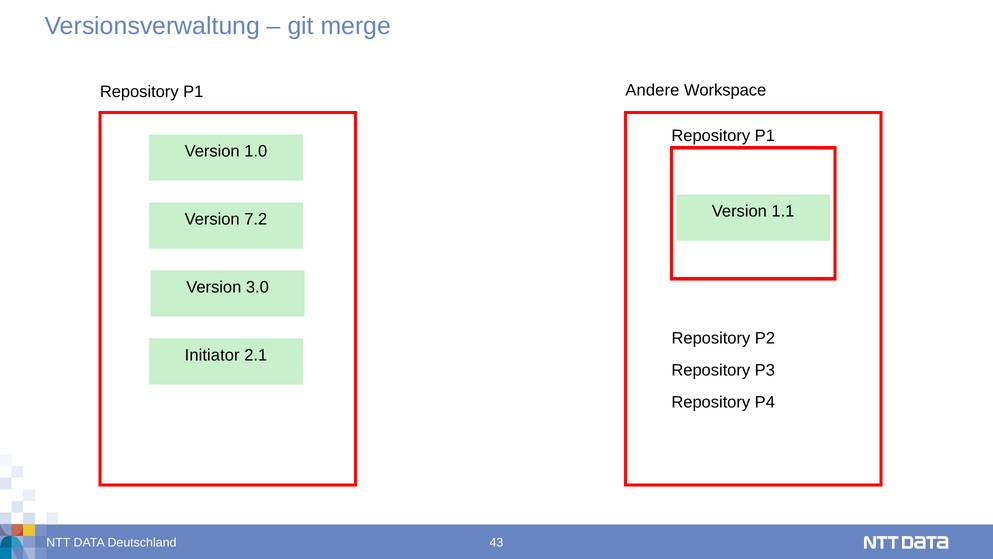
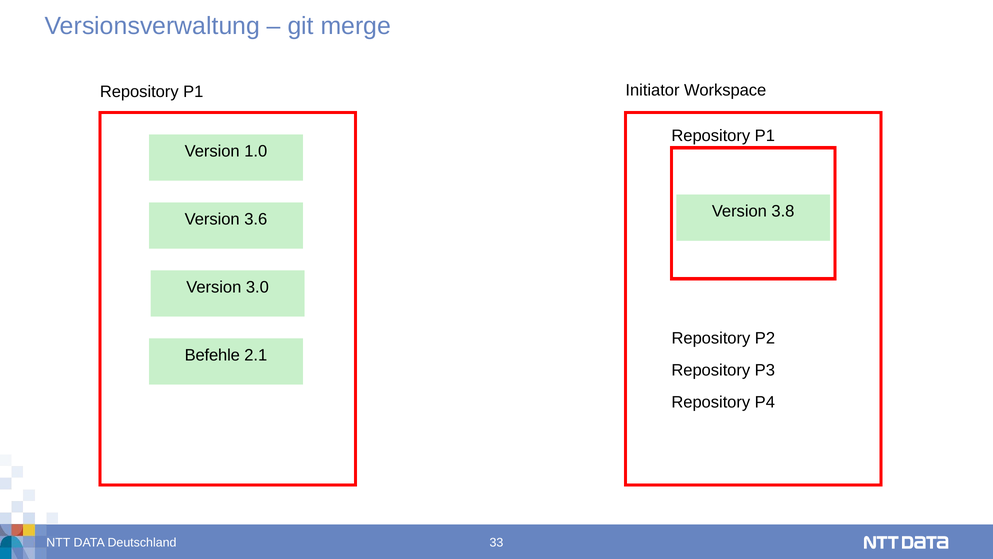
Andere: Andere -> Initiator
1.1: 1.1 -> 3.8
7.2: 7.2 -> 3.6
Initiator: Initiator -> Befehle
43: 43 -> 33
